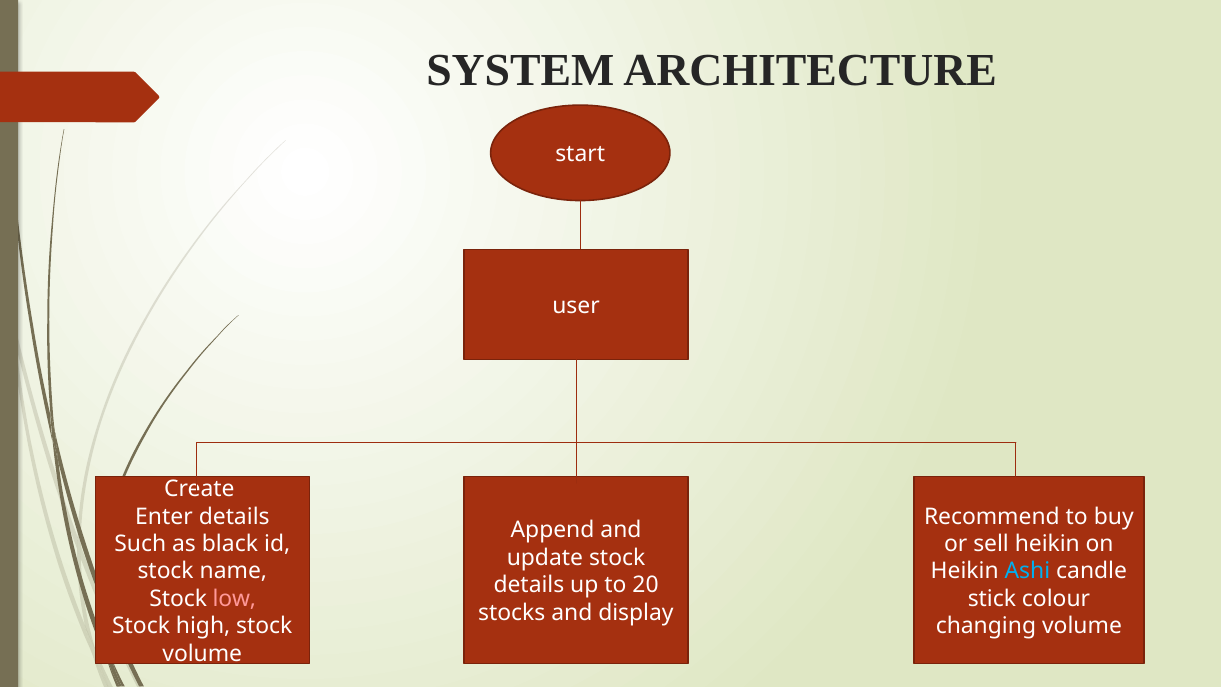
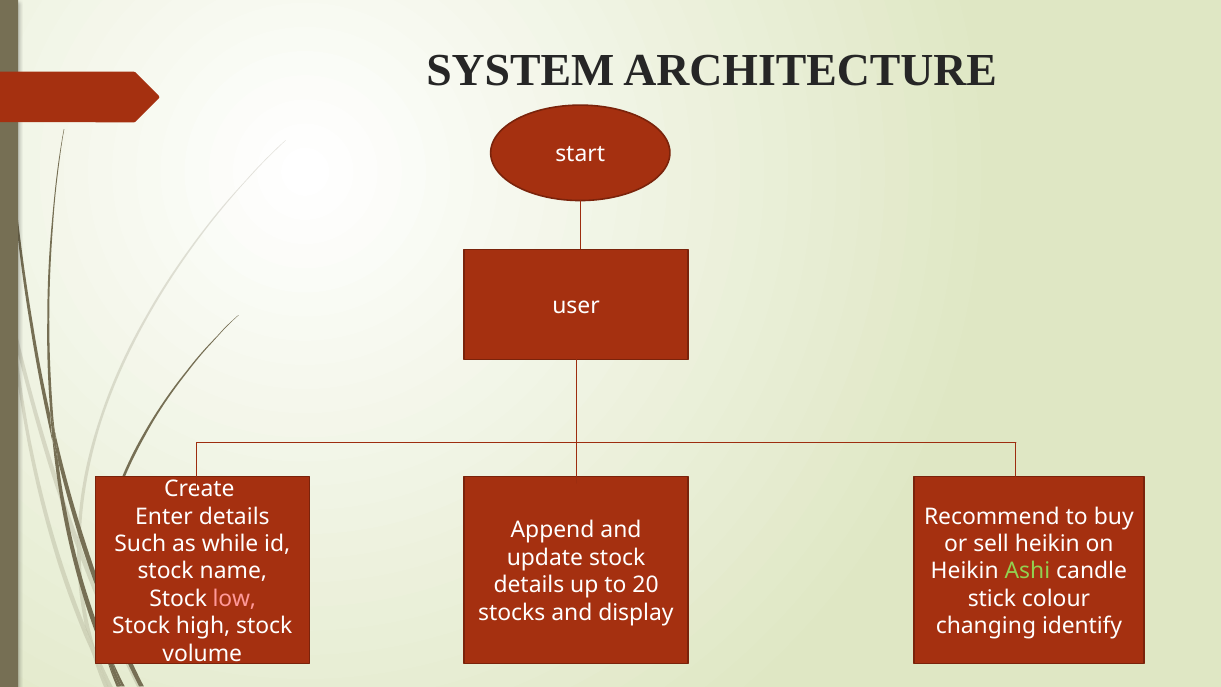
black: black -> while
Ashi colour: light blue -> light green
changing volume: volume -> identify
